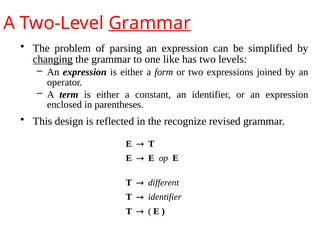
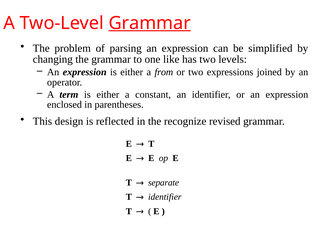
changing underline: present -> none
form: form -> from
different: different -> separate
